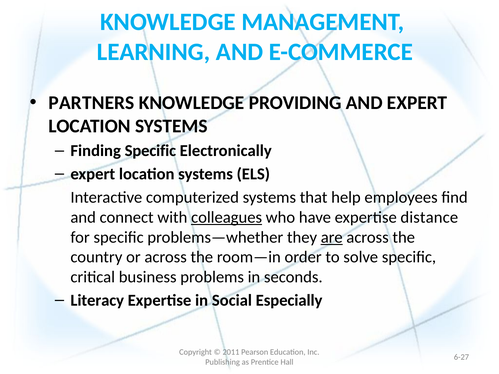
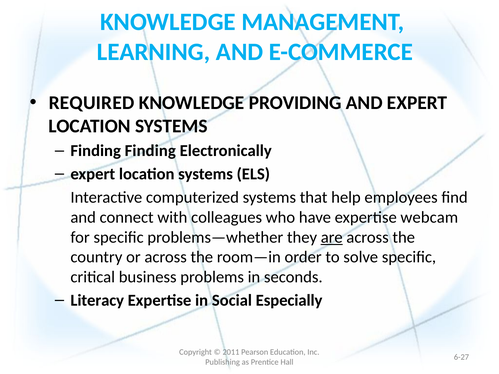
PARTNERS: PARTNERS -> REQUIRED
Finding Specific: Specific -> Finding
colleagues underline: present -> none
distance: distance -> webcam
